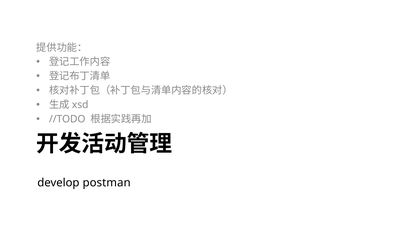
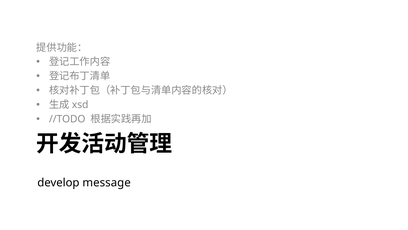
postman: postman -> message
